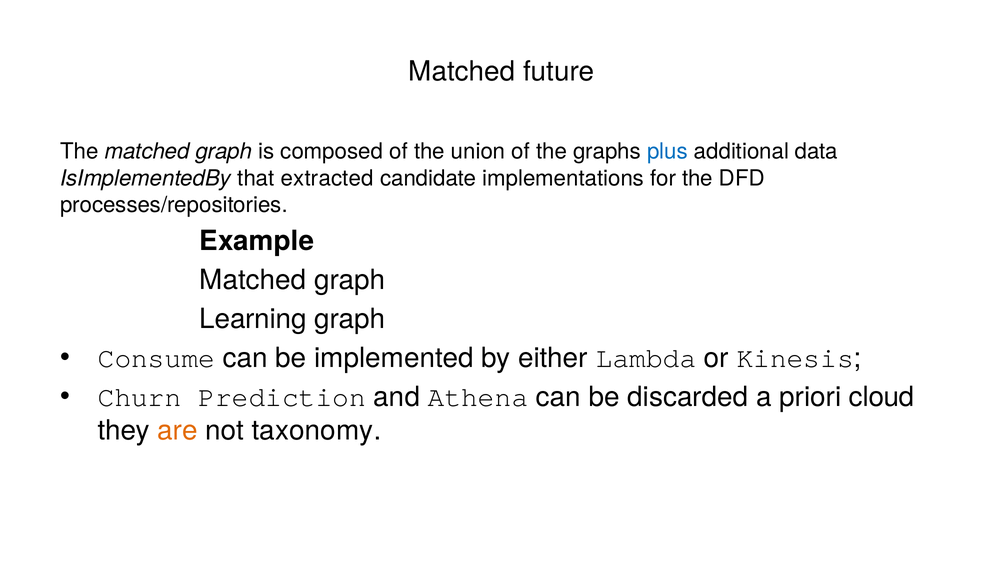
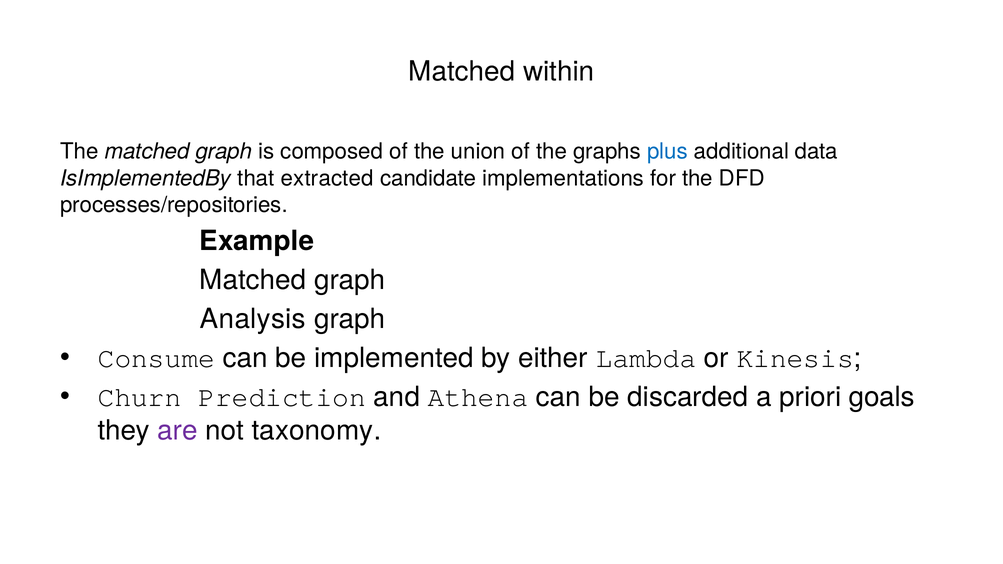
future: future -> within
Learning: Learning -> Analysis
cloud: cloud -> goals
are colour: orange -> purple
